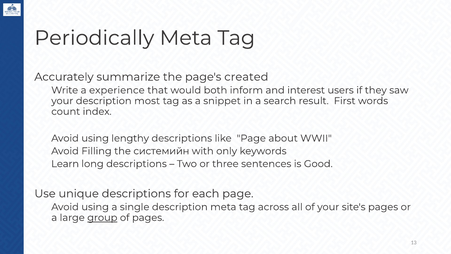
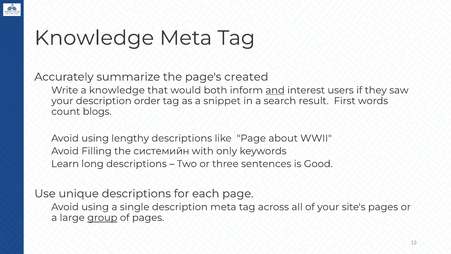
Periodically at (94, 38): Periodically -> Knowledge
a experience: experience -> knowledge
and underline: none -> present
most: most -> order
index: index -> blogs
